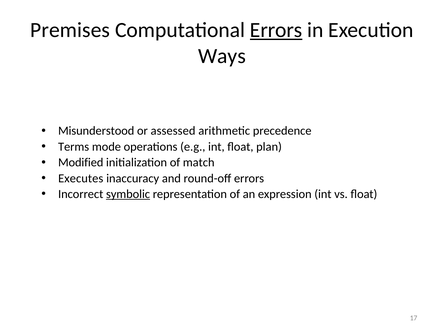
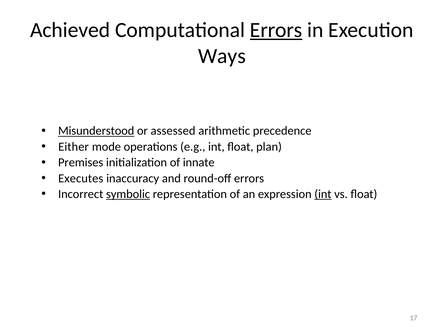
Premises: Premises -> Achieved
Misunderstood underline: none -> present
Terms: Terms -> Either
Modified: Modified -> Premises
match: match -> innate
int at (323, 194) underline: none -> present
